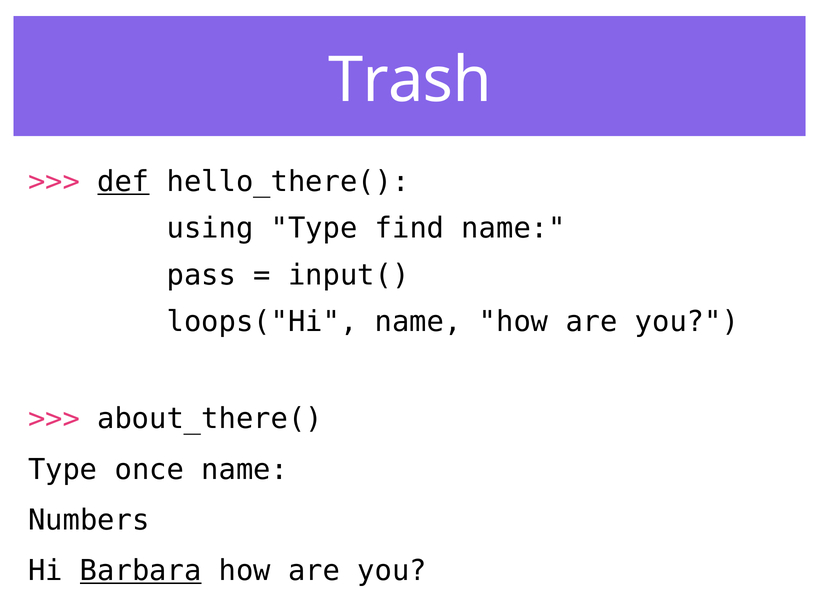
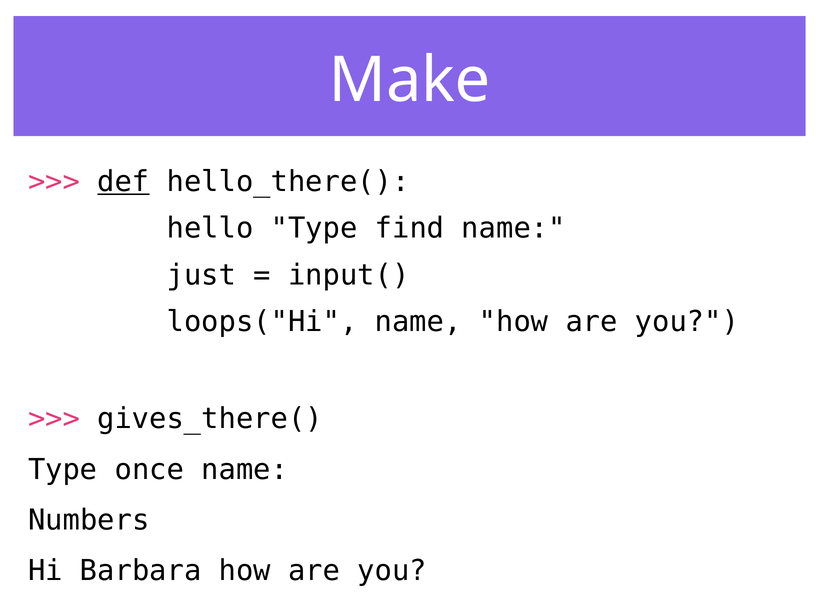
Trash: Trash -> Make
using: using -> hello
pass: pass -> just
about_there(: about_there( -> gives_there(
Barbara underline: present -> none
